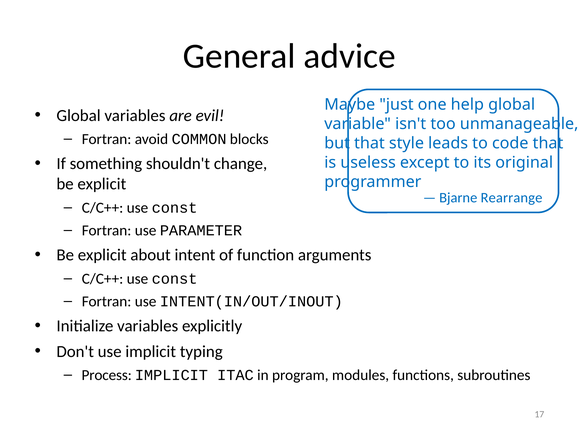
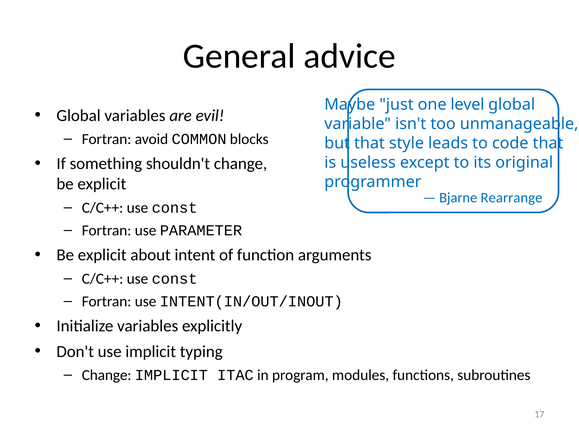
help: help -> level
Process at (107, 375): Process -> Change
